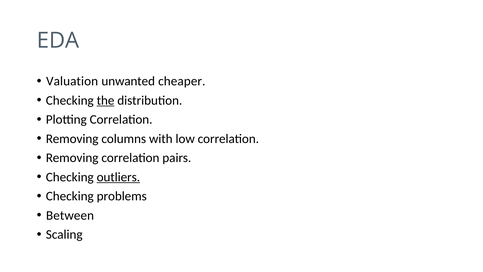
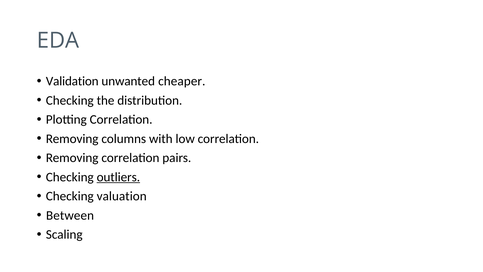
Valuation: Valuation -> Validation
the underline: present -> none
problems: problems -> valuation
